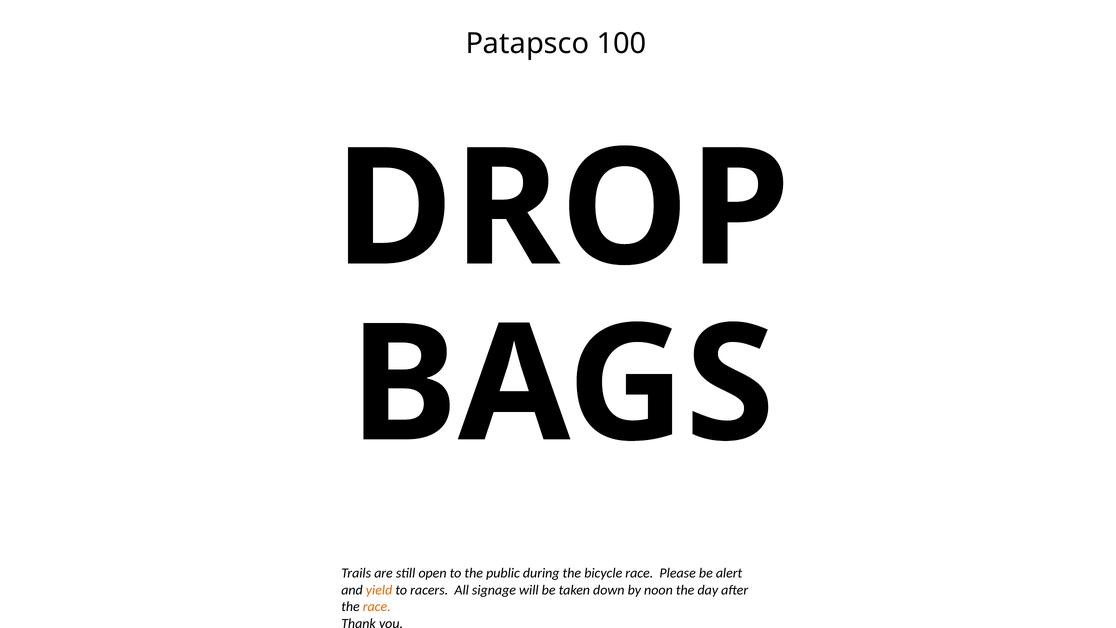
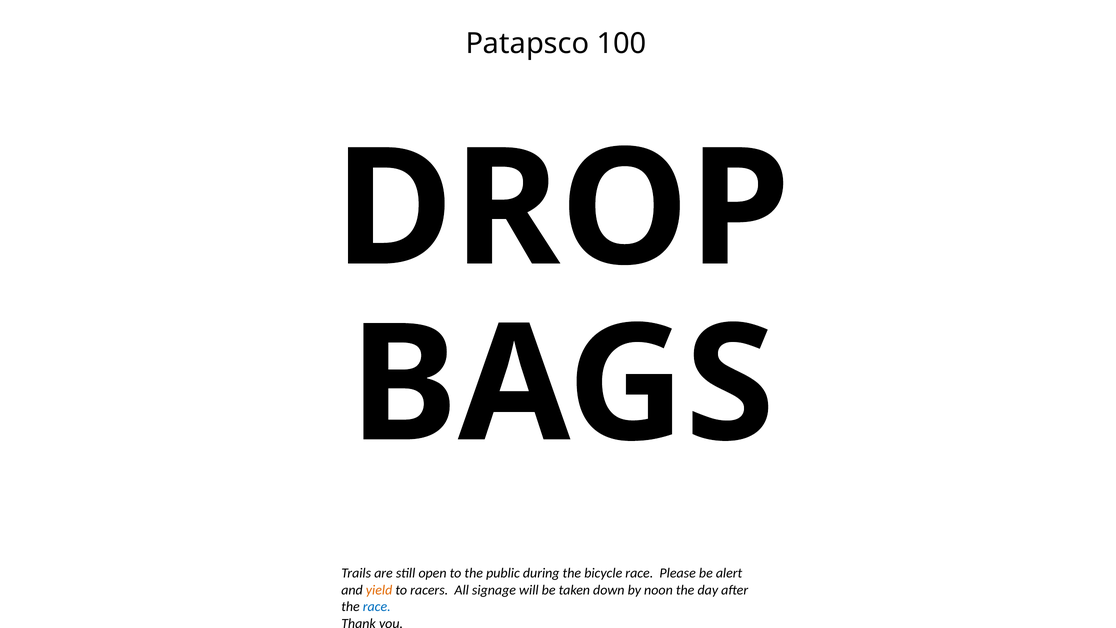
race at (377, 607) colour: orange -> blue
